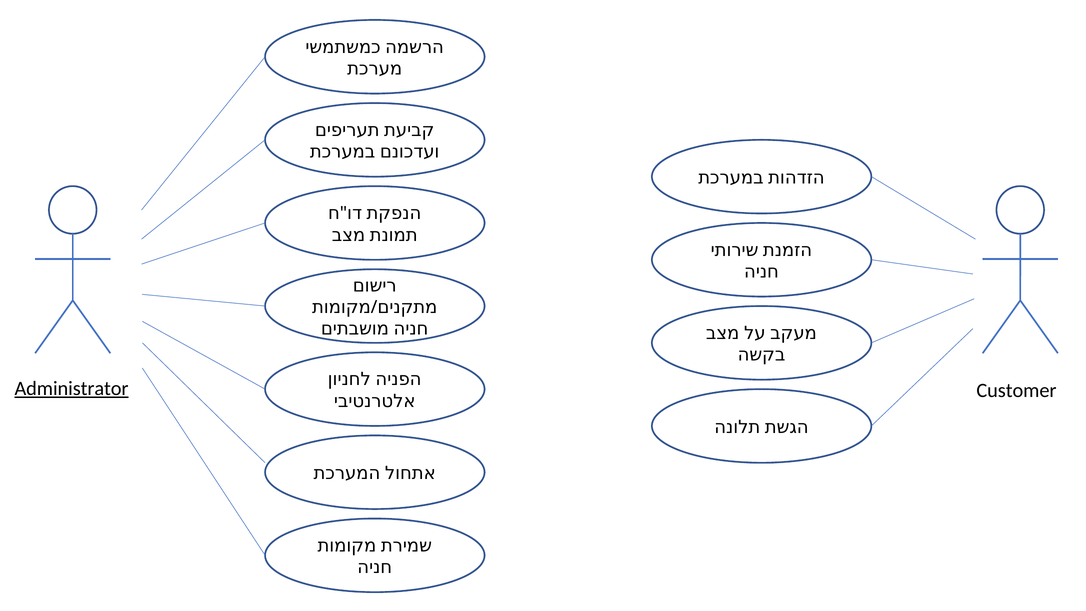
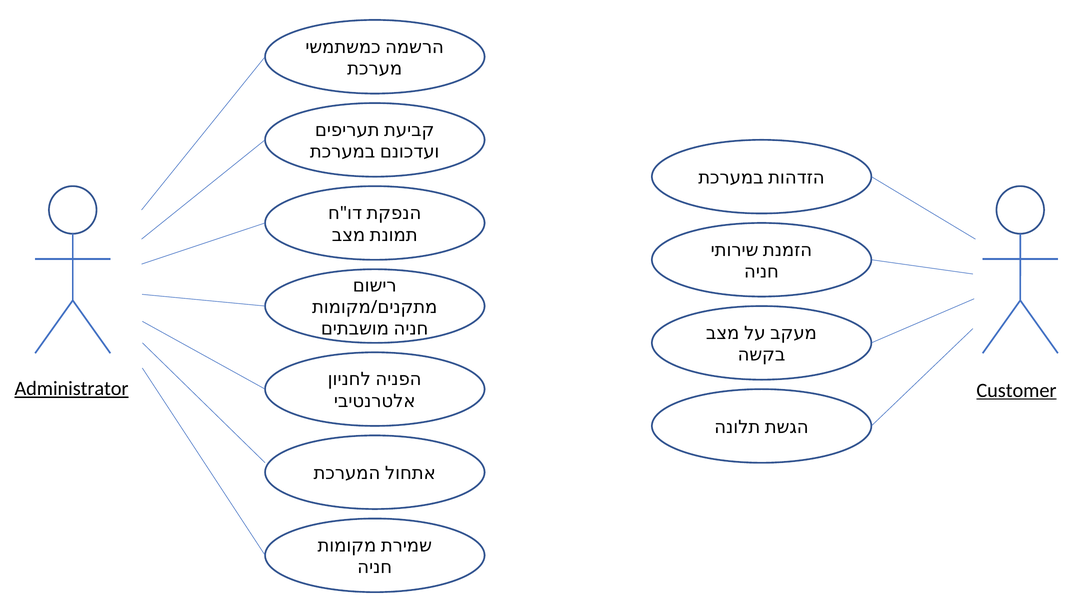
Customer underline: none -> present
